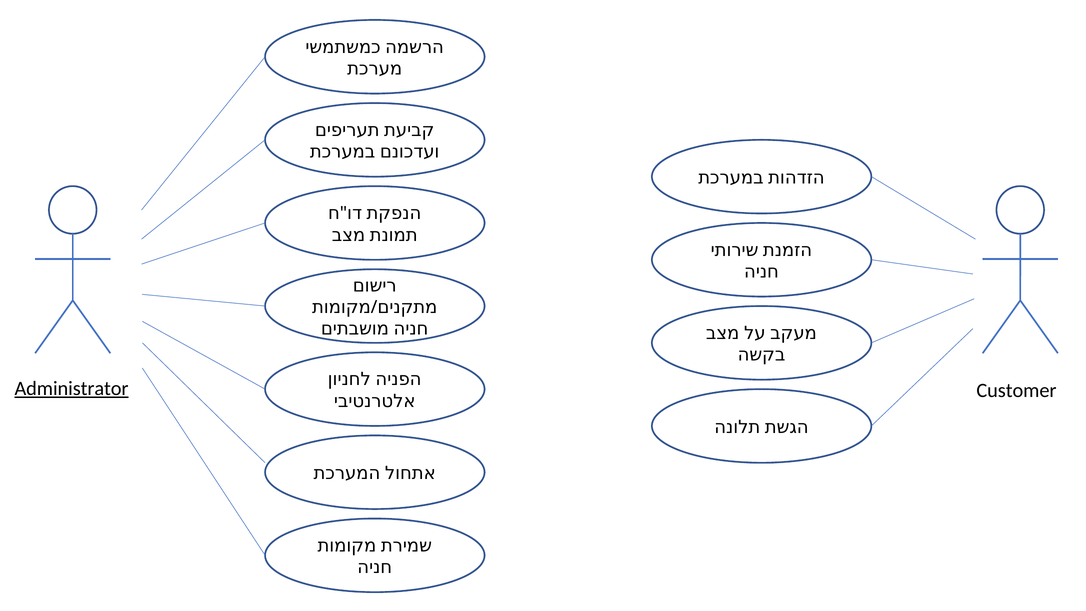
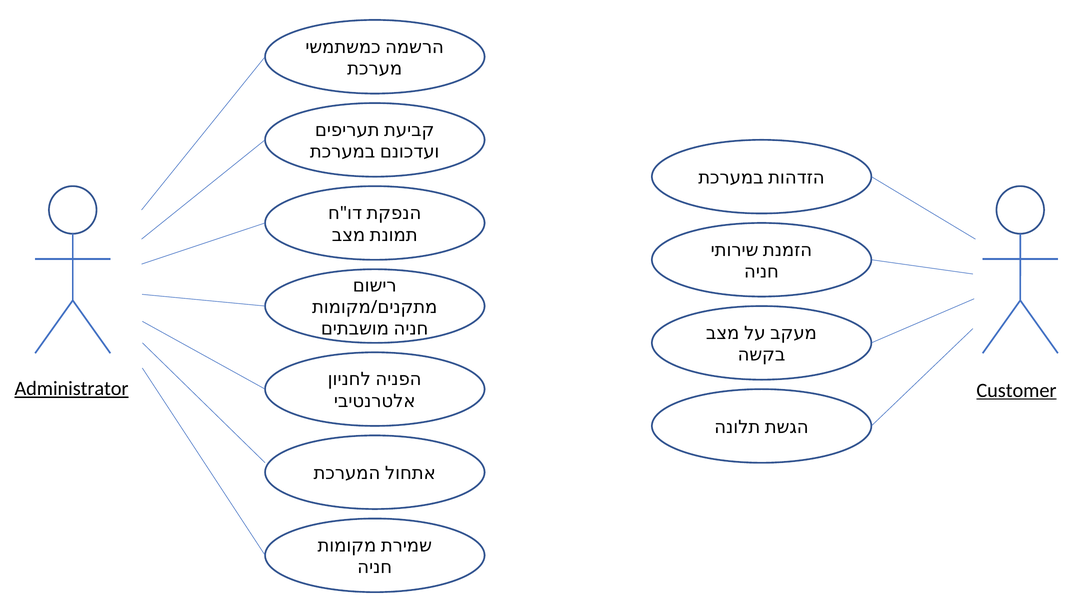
Customer underline: none -> present
